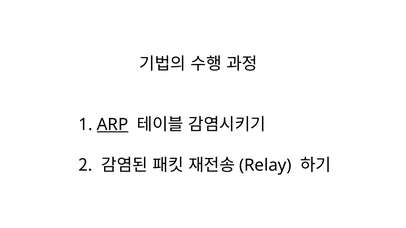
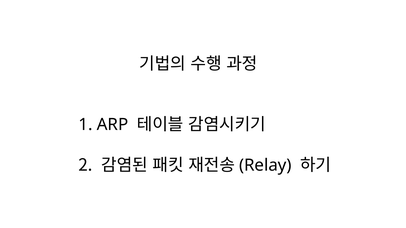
ARP underline: present -> none
